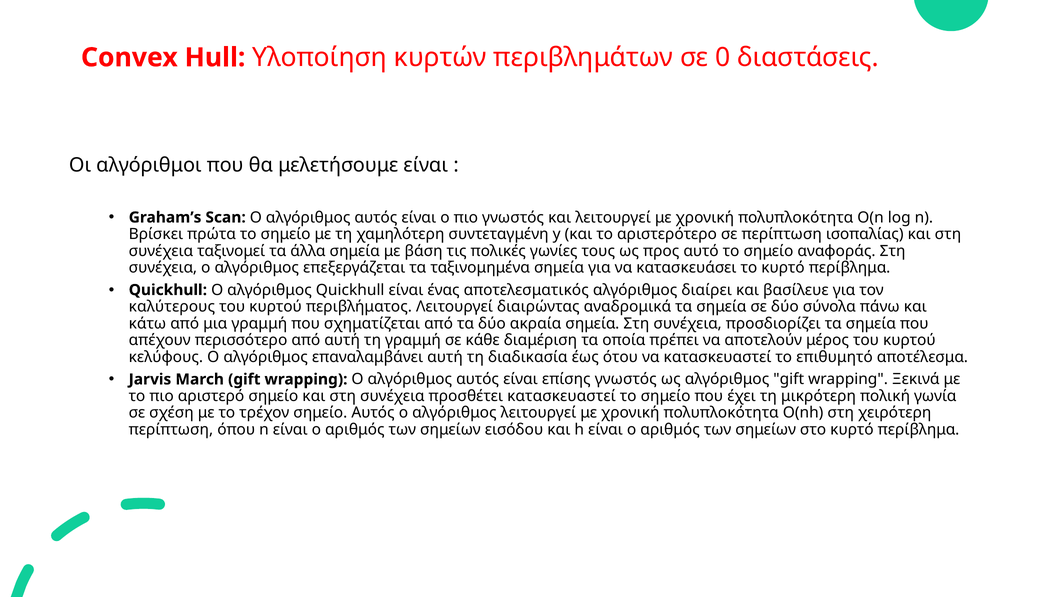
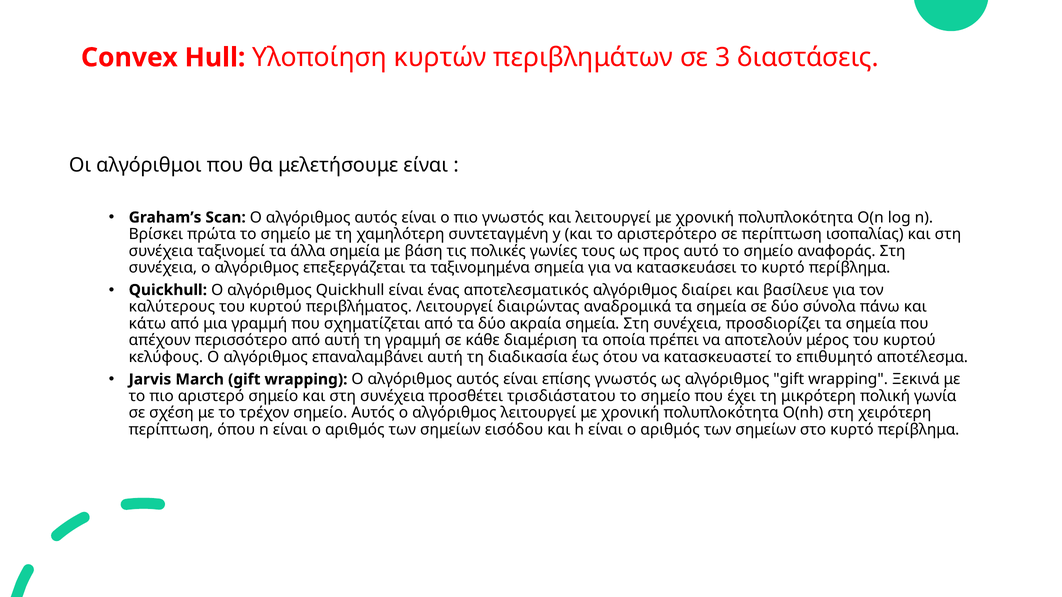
0: 0 -> 3
προσθέτει κατασκευαστεί: κατασκευαστεί -> τρισδιάστατου
